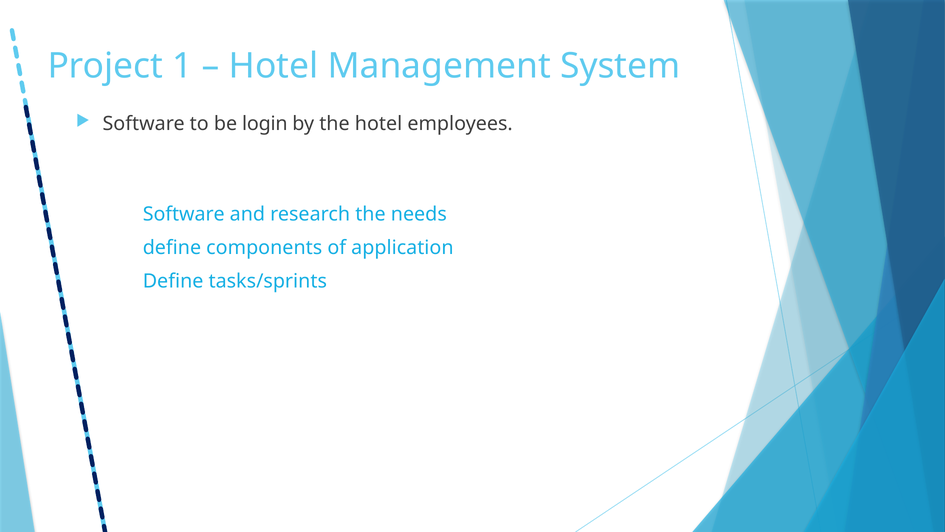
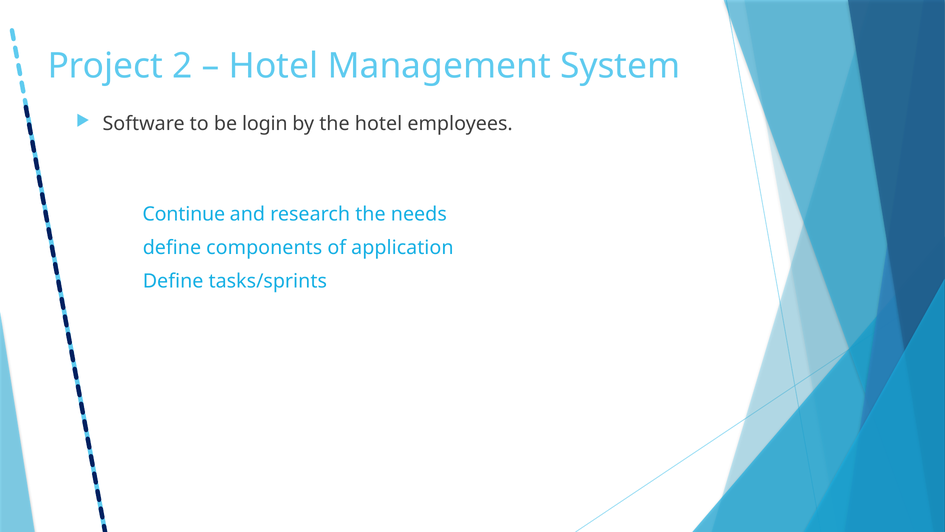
1: 1 -> 2
Software at (184, 214): Software -> Continue
